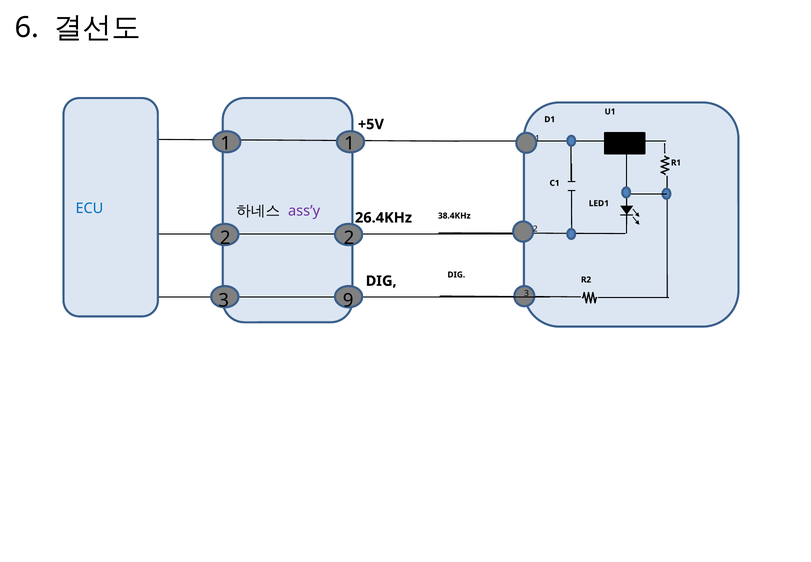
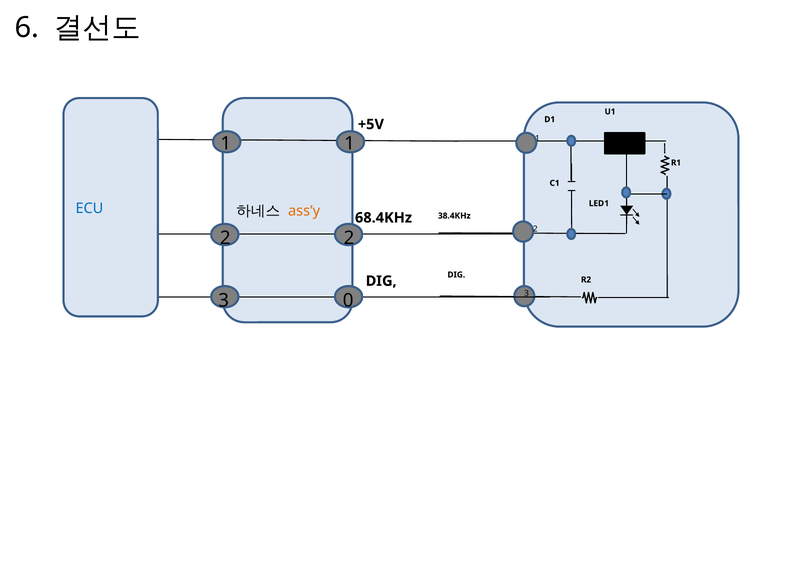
ass’y colour: purple -> orange
26.4KHz: 26.4KHz -> 68.4KHz
9: 9 -> 0
